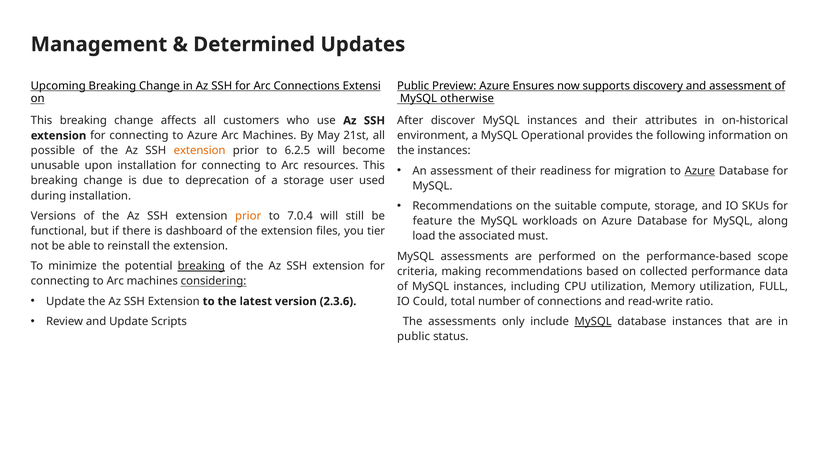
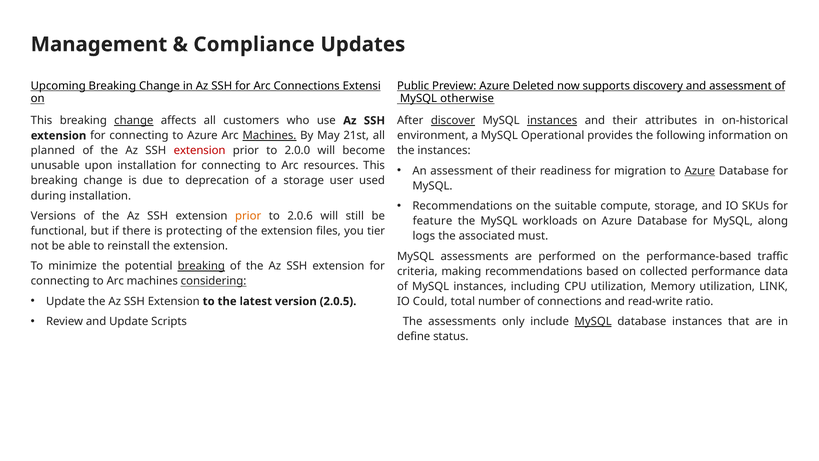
Determined: Determined -> Compliance
Ensures: Ensures -> Deleted
change at (134, 121) underline: none -> present
discover underline: none -> present
instances at (552, 121) underline: none -> present
Machines at (269, 136) underline: none -> present
possible: possible -> planned
extension at (200, 151) colour: orange -> red
6.2.5: 6.2.5 -> 2.0.0
7.0.4: 7.0.4 -> 2.0.6
dashboard: dashboard -> protecting
load: load -> logs
scope: scope -> traffic
FULL: FULL -> LINK
2.3.6: 2.3.6 -> 2.0.5
public at (414, 336): public -> define
